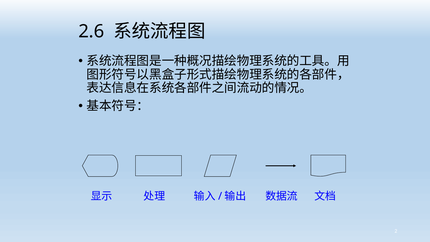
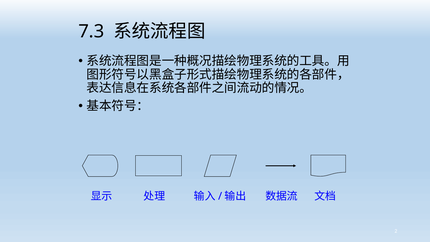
2.6: 2.6 -> 7.3
